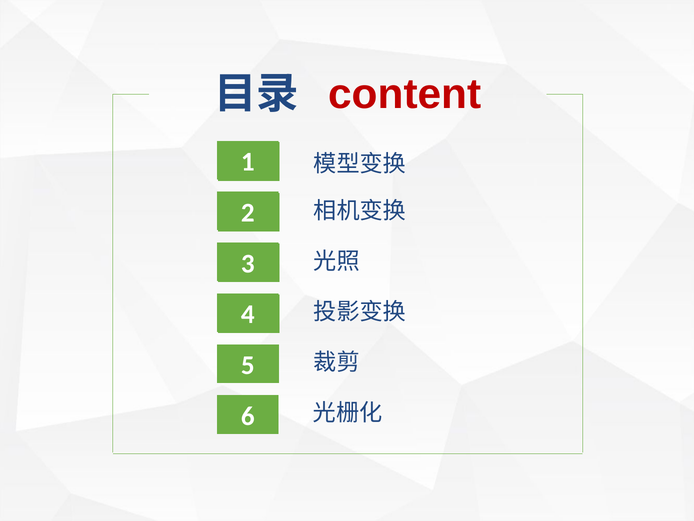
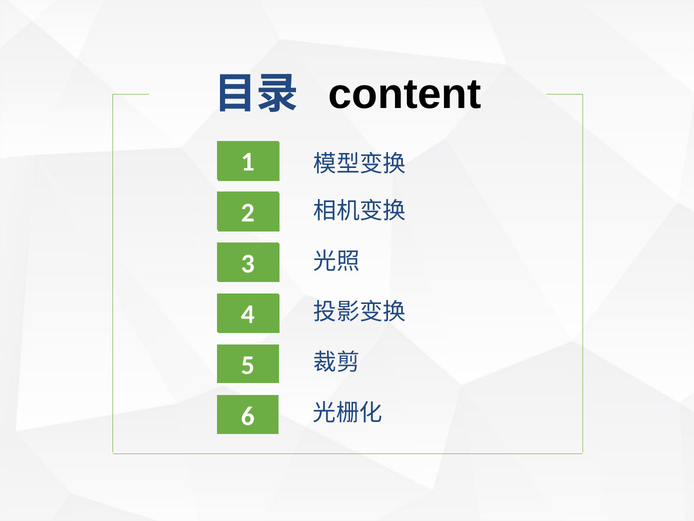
content colour: red -> black
